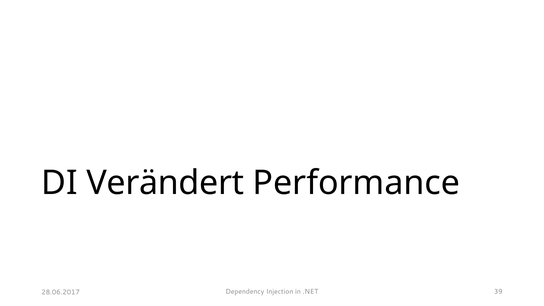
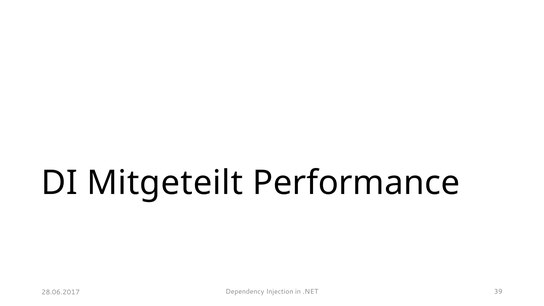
Verändert: Verändert -> Mitgeteilt
